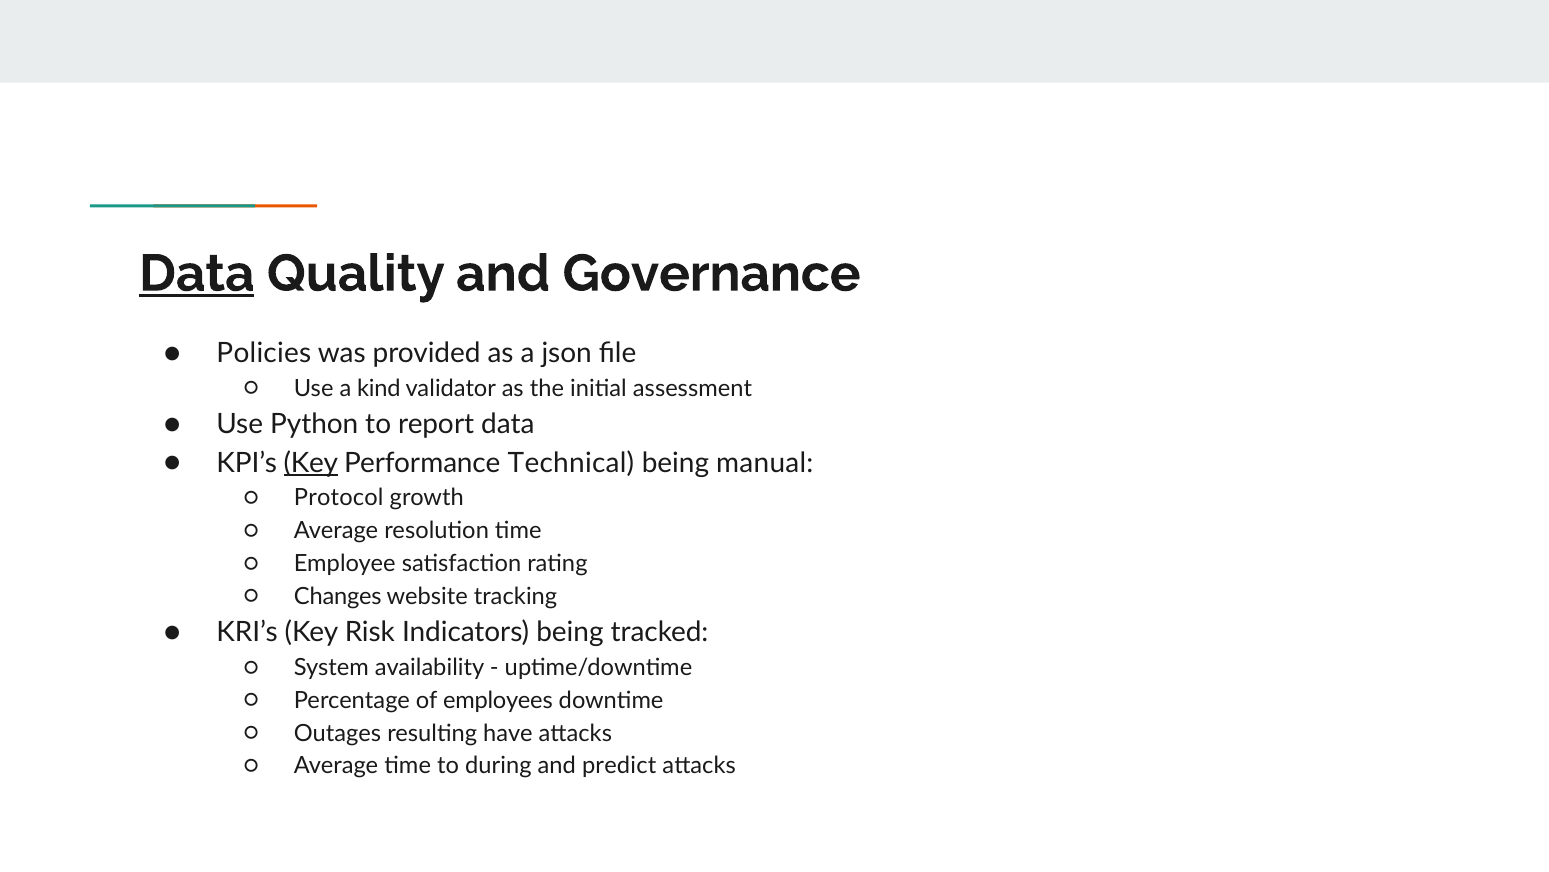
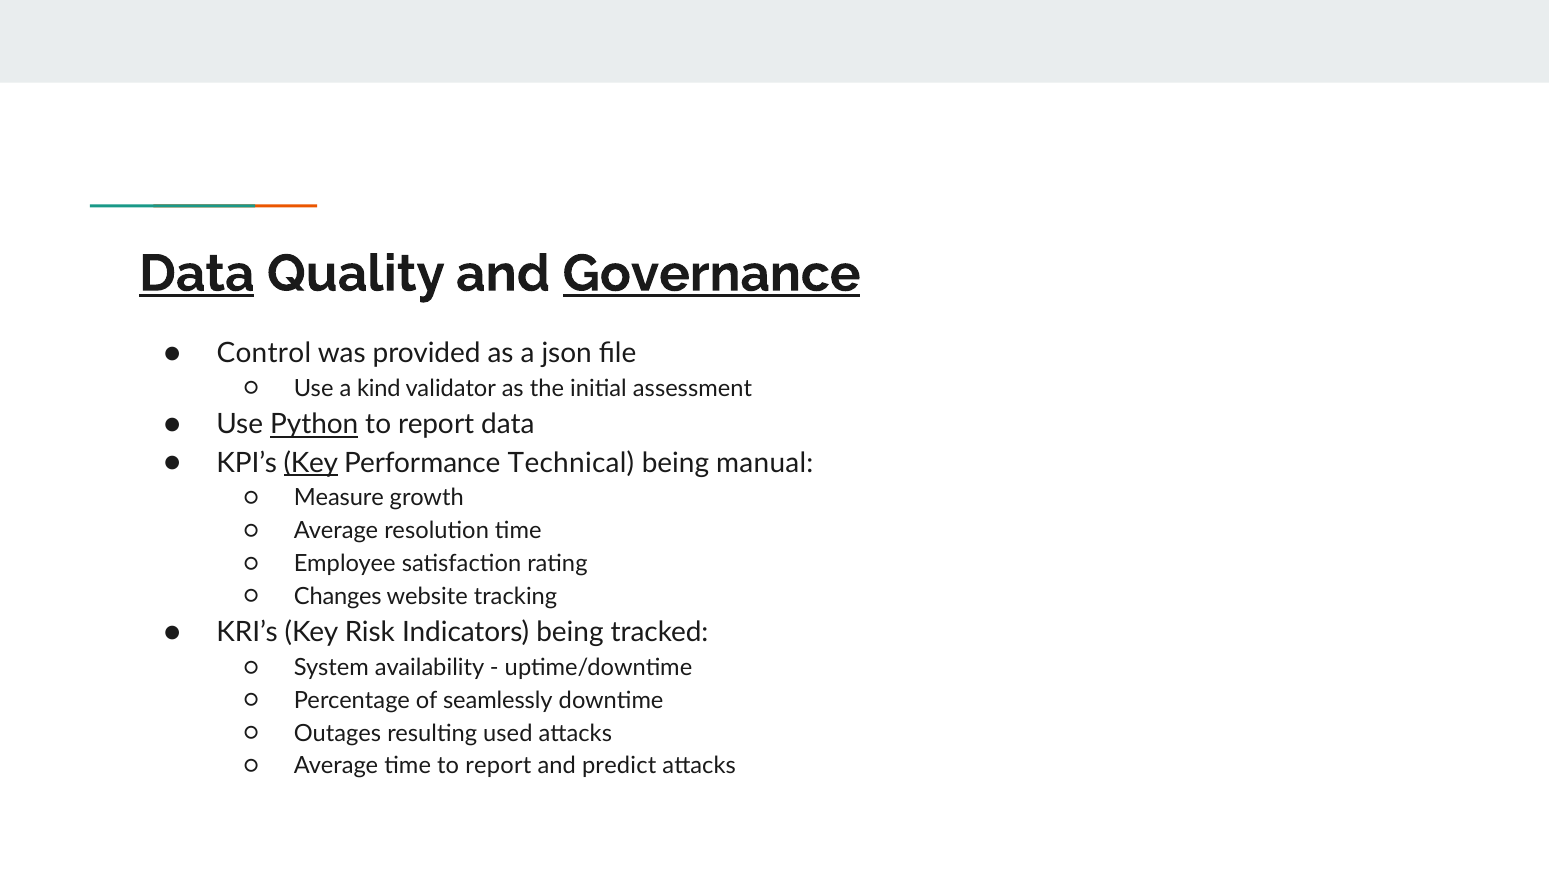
Governance underline: none -> present
Policies: Policies -> Control
Python underline: none -> present
Protocol: Protocol -> Measure
employees: employees -> seamlessly
have: have -> used
time to during: during -> report
